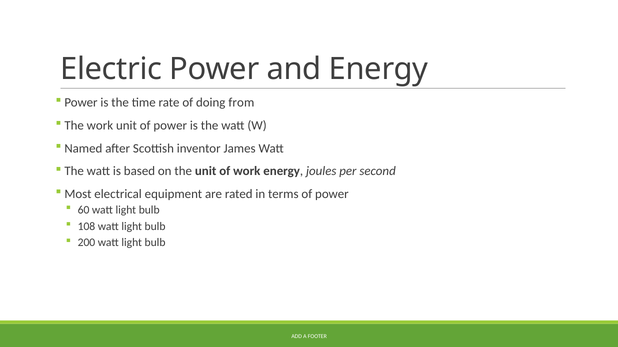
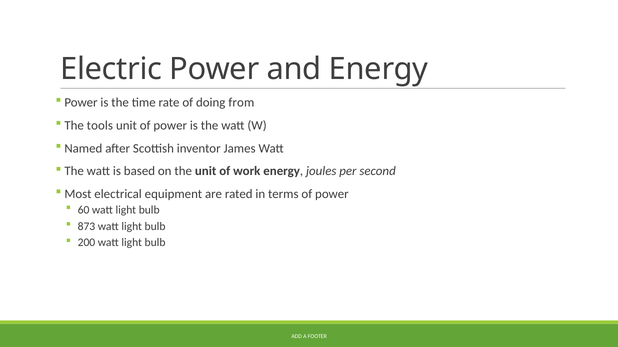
The work: work -> tools
108: 108 -> 873
